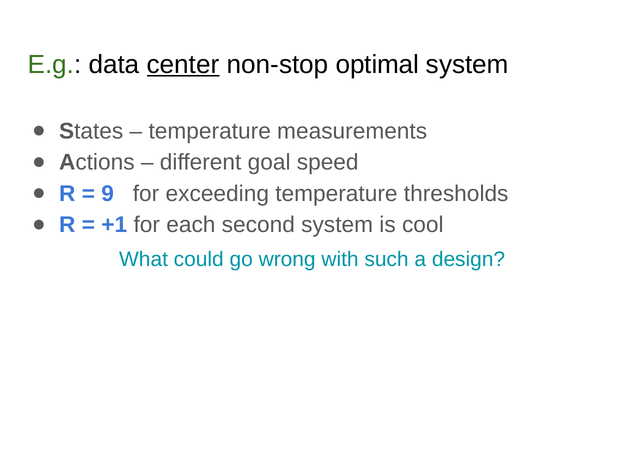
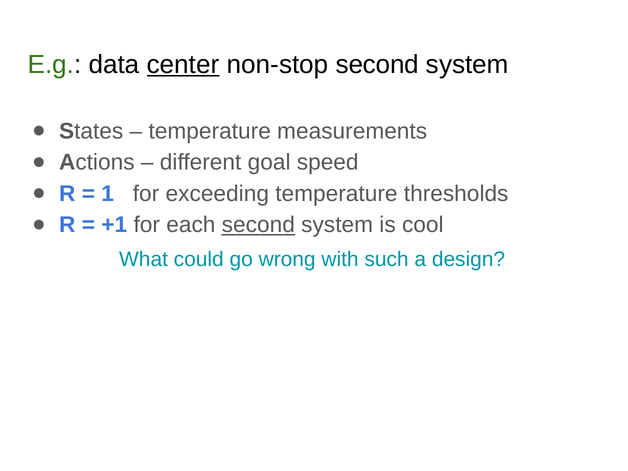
non-stop optimal: optimal -> second
9: 9 -> 1
second at (258, 225) underline: none -> present
